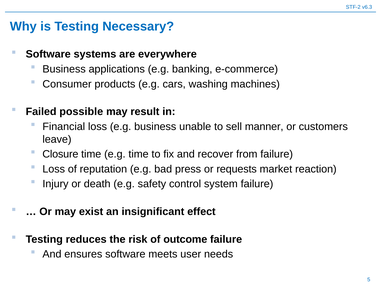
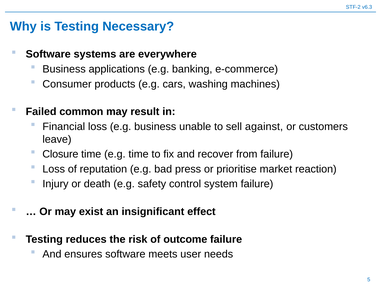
possible: possible -> common
manner: manner -> against
requests: requests -> prioritise
